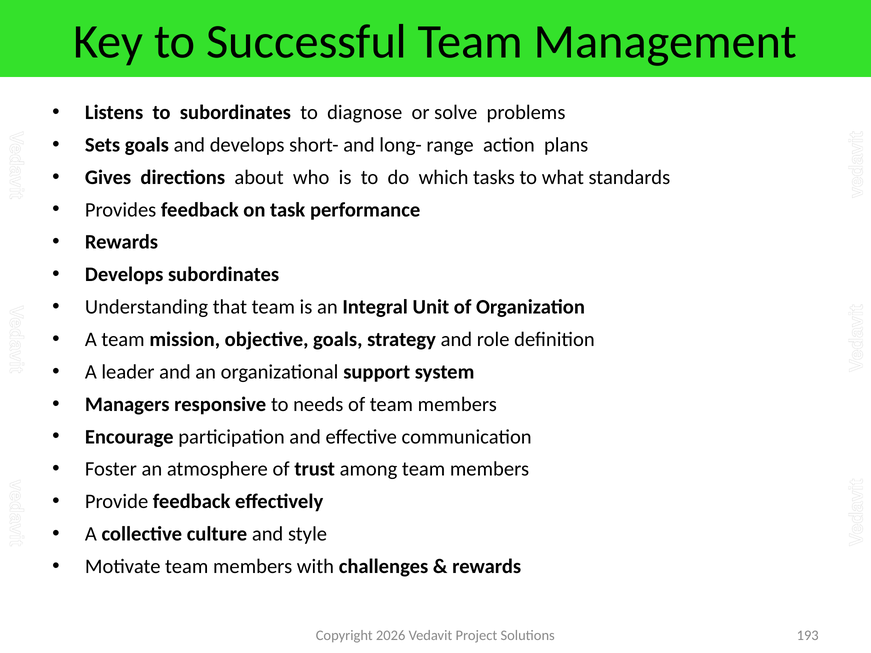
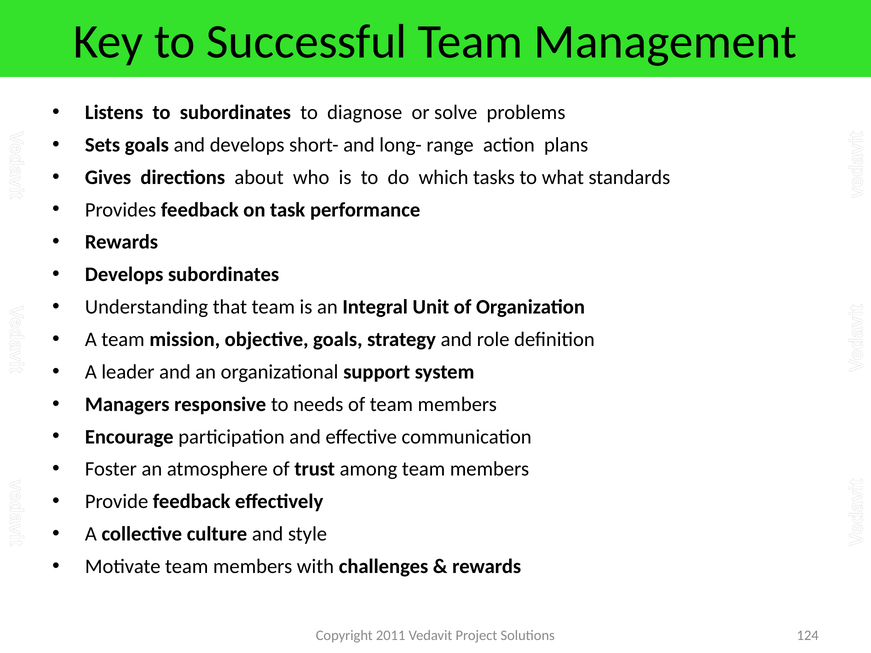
2026: 2026 -> 2011
193: 193 -> 124
